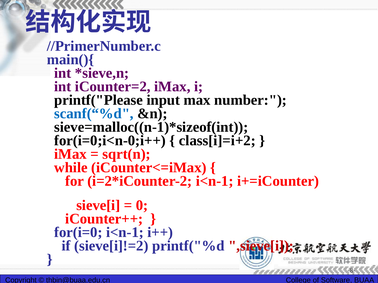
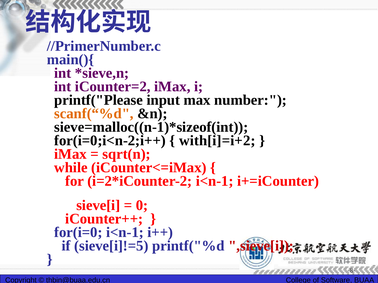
scanf(“%d colour: blue -> orange
for(i=0;i<n-0;i++: for(i=0;i<n-0;i++ -> for(i=0;i<n-2;i++
class[i]=i+2: class[i]=i+2 -> with[i]=i+2
sieve[i]!=2: sieve[i]!=2 -> sieve[i]!=5
